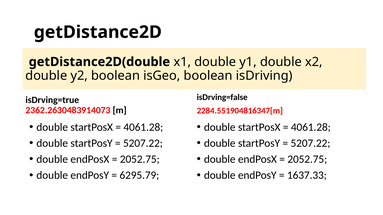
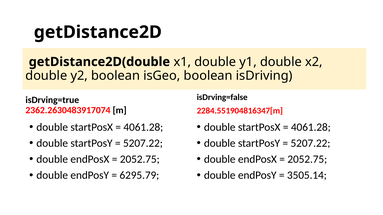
2362.2630483914073: 2362.2630483914073 -> 2362.2630483917074
1637.33: 1637.33 -> 3505.14
